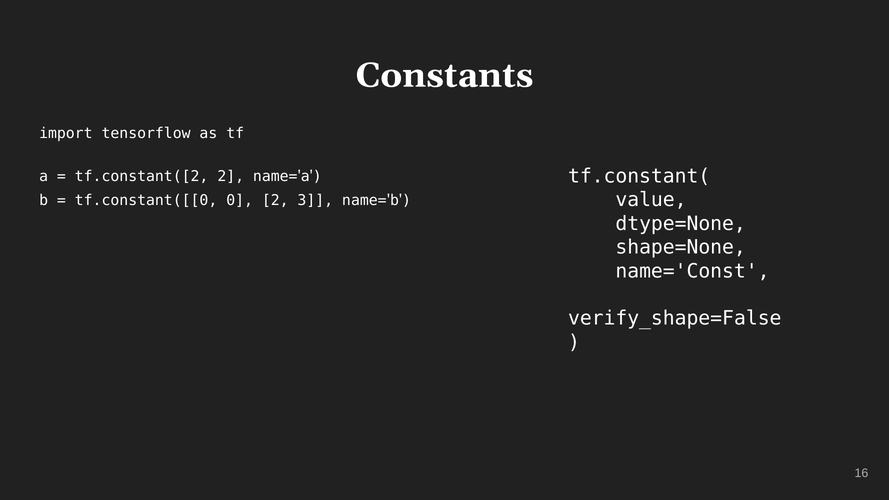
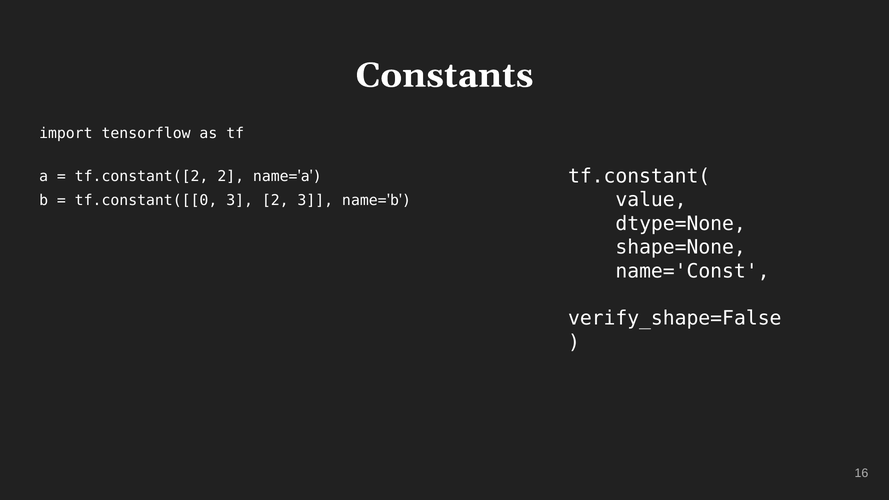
tf.constant([[0 0: 0 -> 3
